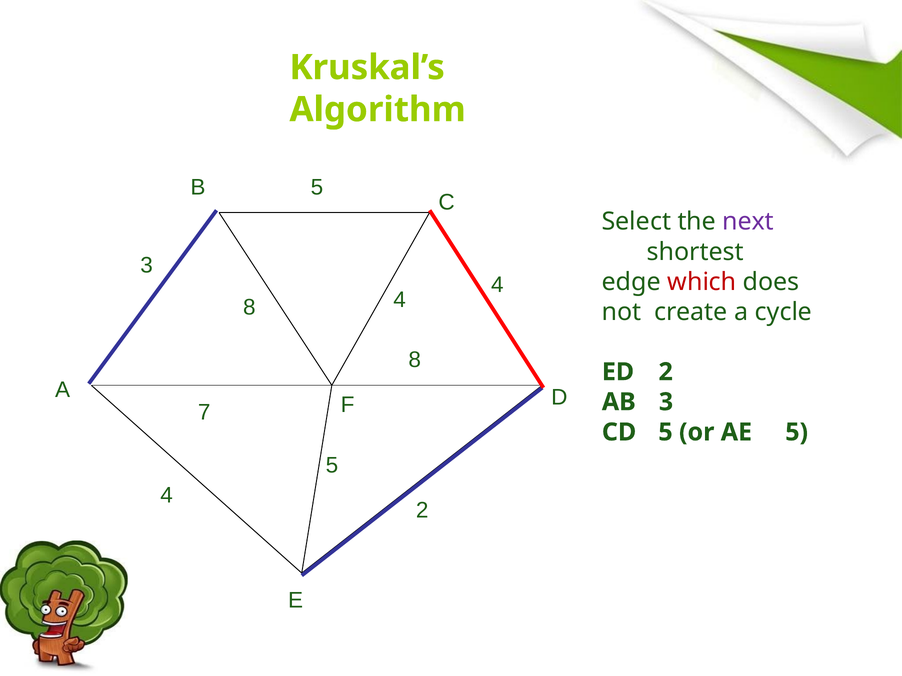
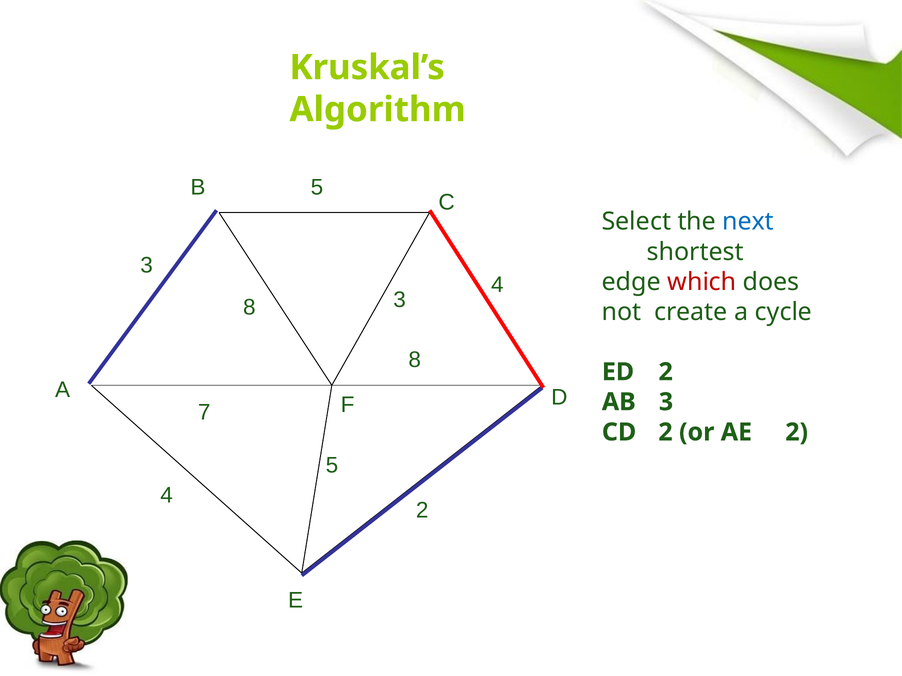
next colour: purple -> blue
8 4: 4 -> 3
CD 5: 5 -> 2
AE 5: 5 -> 2
